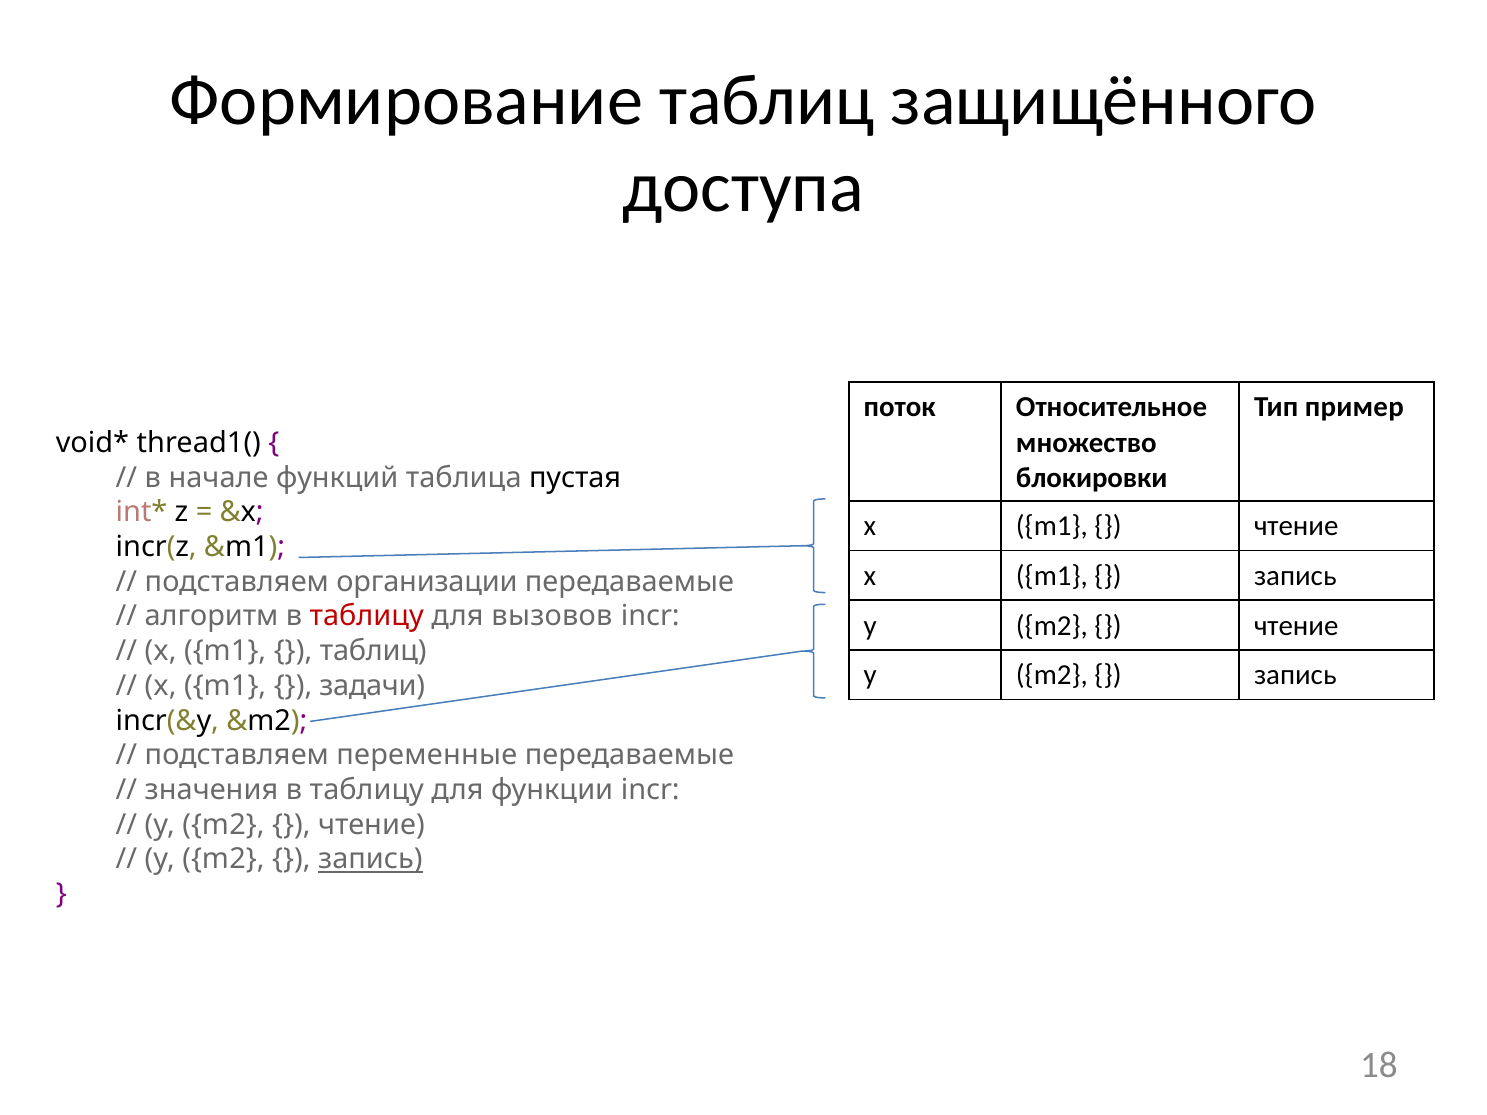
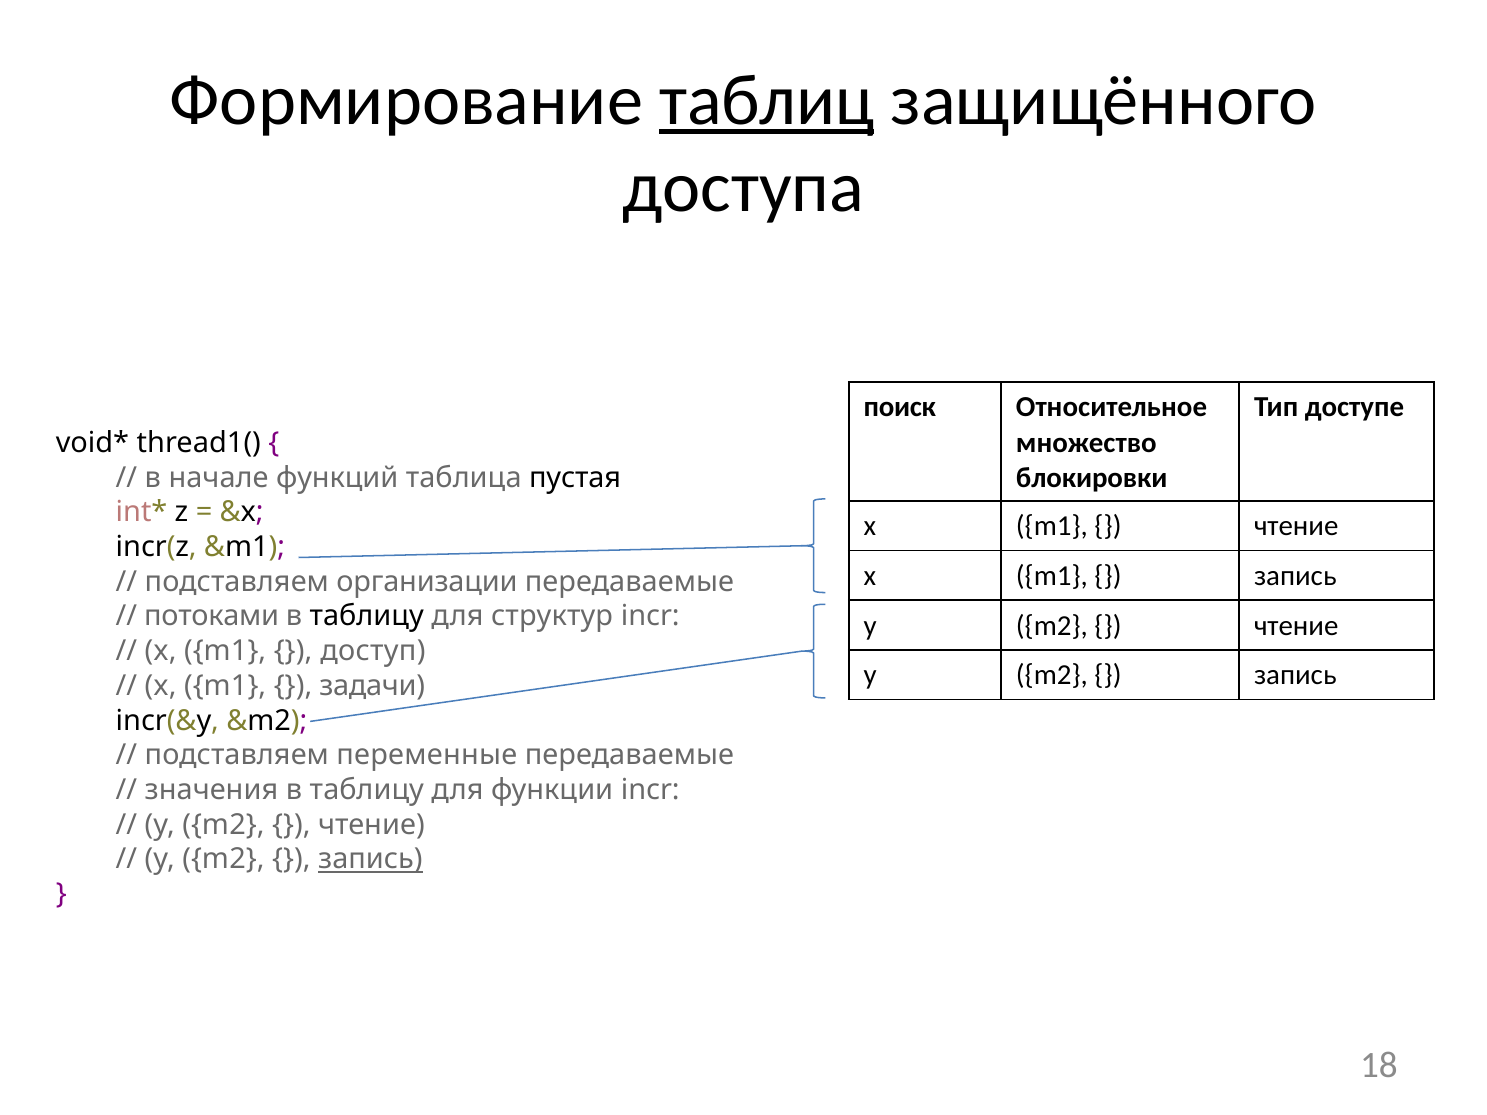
таблиц at (767, 100) underline: none -> present
поток: поток -> поиск
пример: пример -> доступе
алгоритм: алгоритм -> потоками
таблицу at (367, 617) colour: red -> black
вызовов: вызовов -> структур
таблиц at (373, 651): таблиц -> доступ
